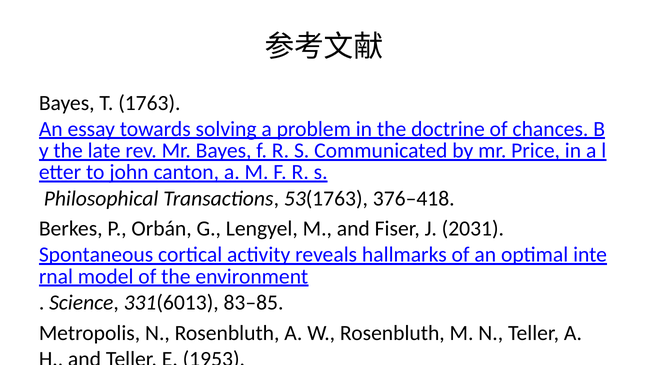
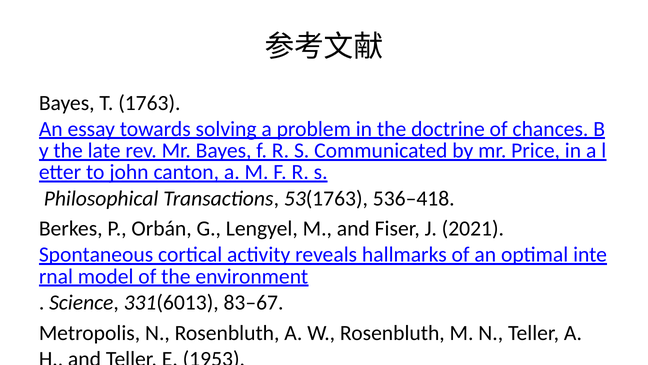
376–418: 376–418 -> 536–418
2031: 2031 -> 2021
83–85: 83–85 -> 83–67
